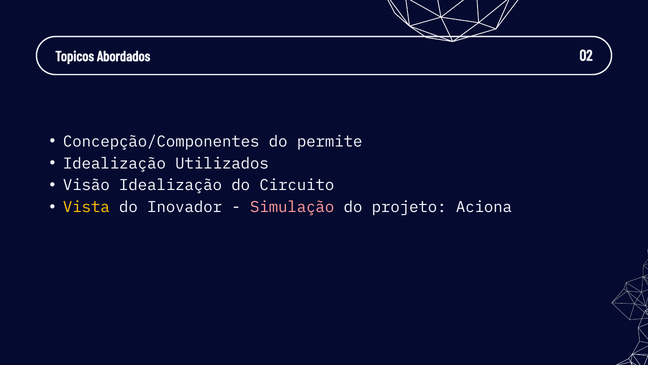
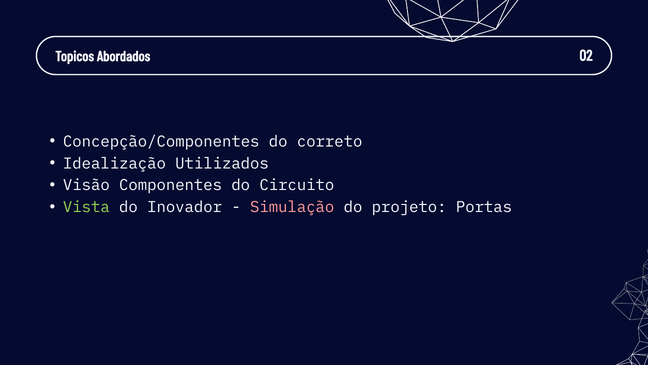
permite: permite -> correto
Visão Idealização: Idealização -> Componentes
Vista colour: yellow -> light green
Aciona: Aciona -> Portas
